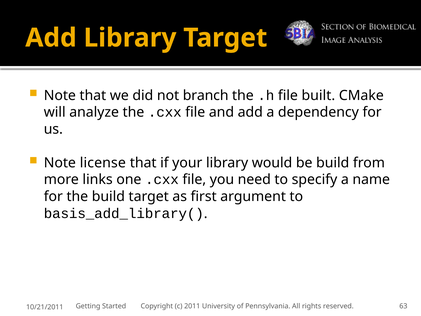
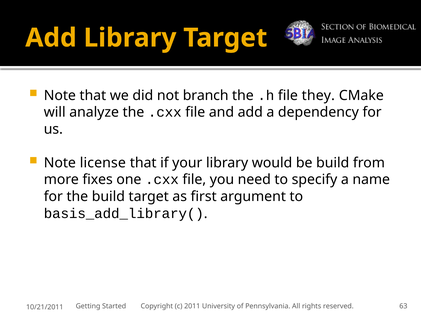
built: built -> they
links: links -> fixes
